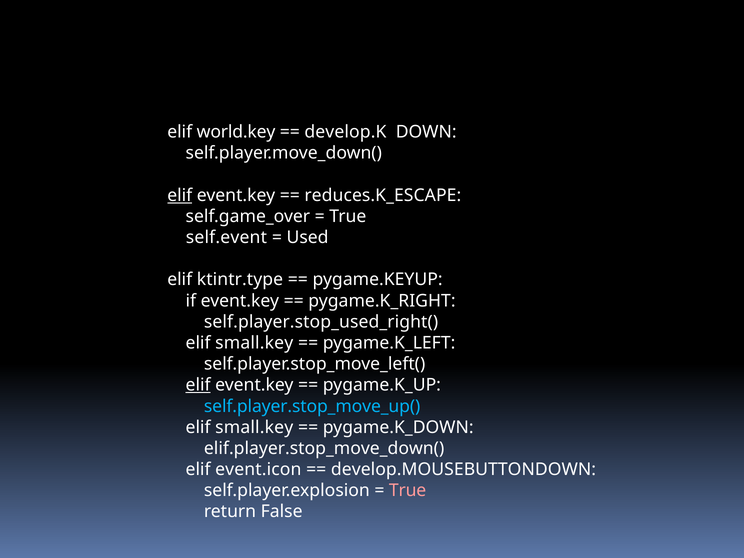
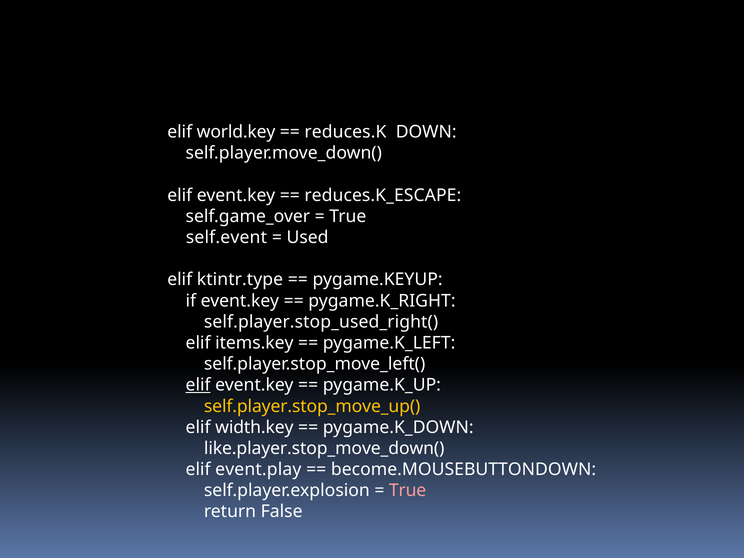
develop.K: develop.K -> reduces.K
elif at (180, 195) underline: present -> none
small.key at (254, 343): small.key -> items.key
self.player.stop_move_up( colour: light blue -> yellow
small.key at (254, 427): small.key -> width.key
elif.player.stop_move_down(: elif.player.stop_move_down( -> like.player.stop_move_down(
event.icon: event.icon -> event.play
develop.MOUSEBUTTONDOWN: develop.MOUSEBUTTONDOWN -> become.MOUSEBUTTONDOWN
